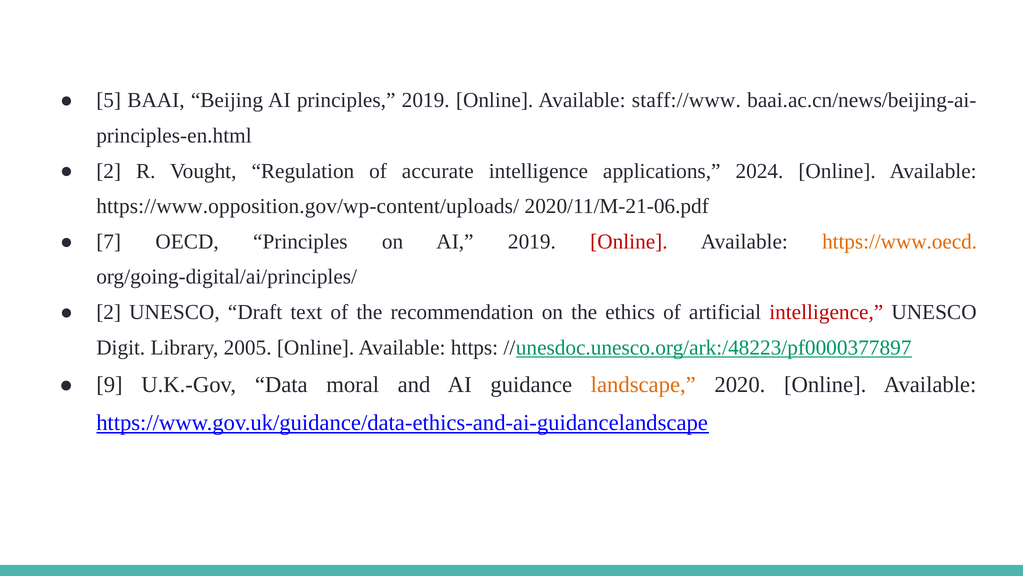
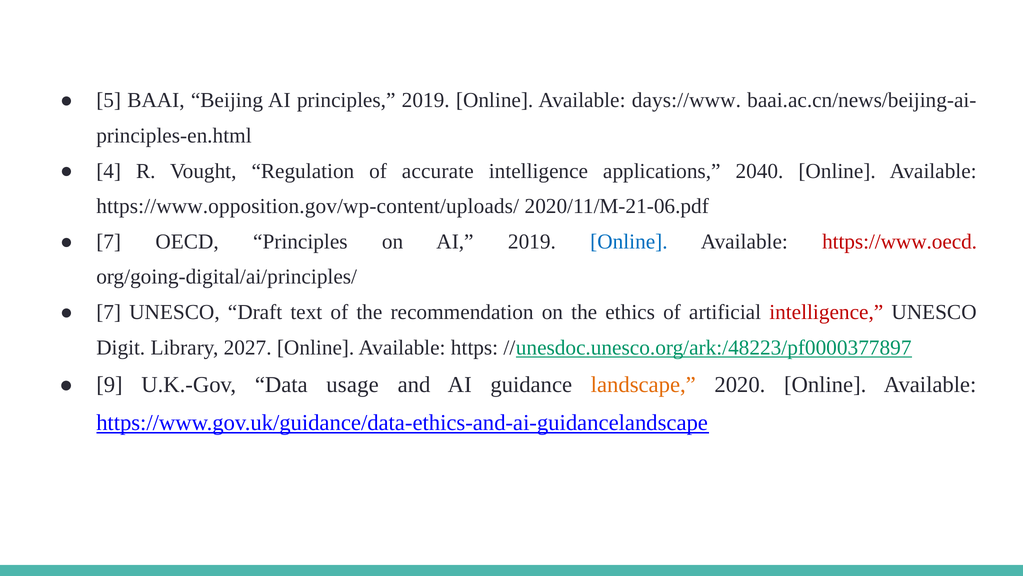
staff://www: staff://www -> days://www
2 at (109, 171): 2 -> 4
2024: 2024 -> 2040
Online at (629, 241) colour: red -> blue
https://www.oecd colour: orange -> red
2 at (109, 312): 2 -> 7
2005: 2005 -> 2027
moral: moral -> usage
